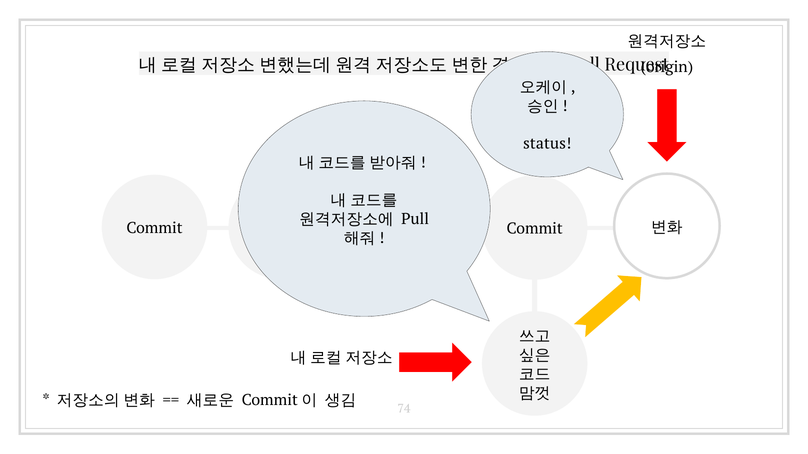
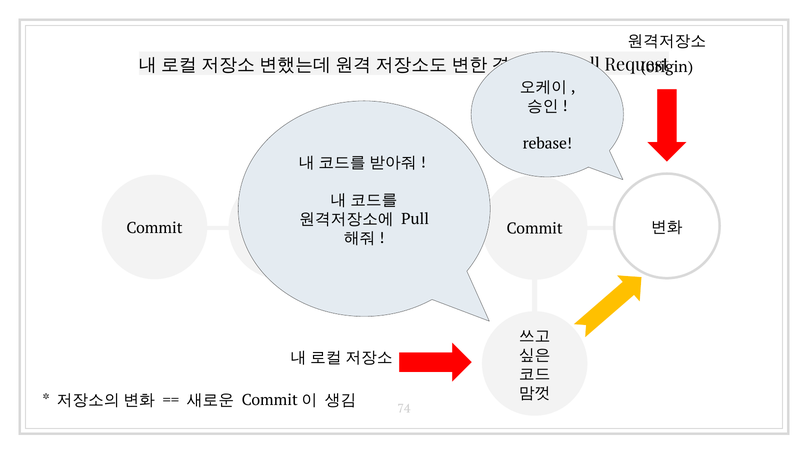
status: status -> rebase
